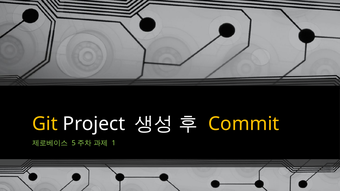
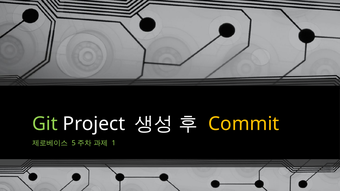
Git colour: yellow -> light green
